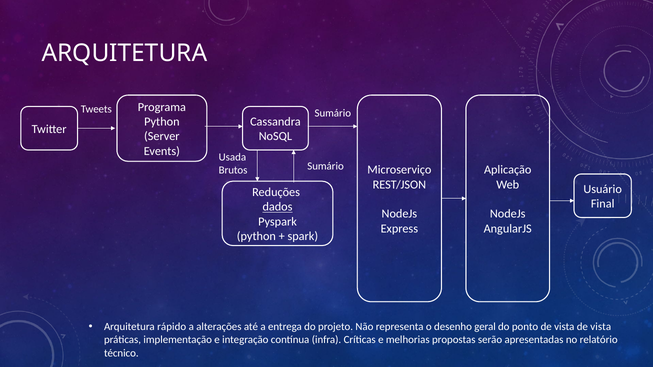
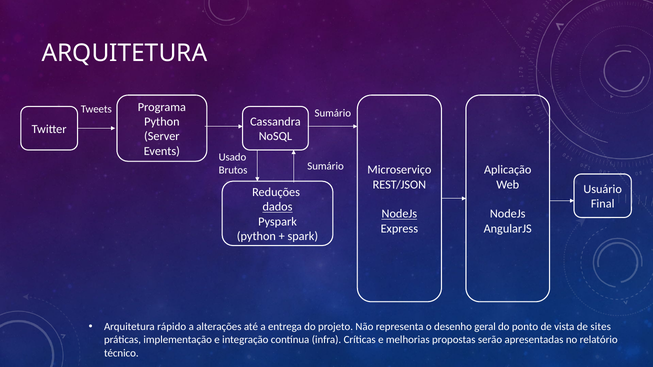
Usada: Usada -> Usado
NodeJs at (399, 214) underline: none -> present
vista de vista: vista -> sites
